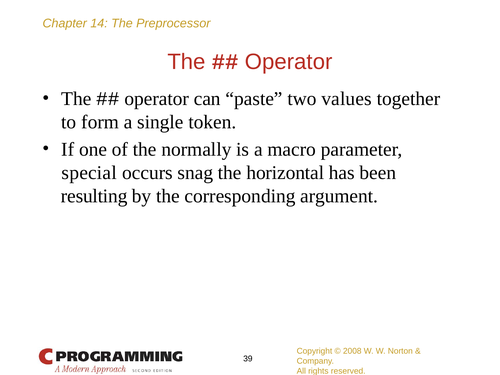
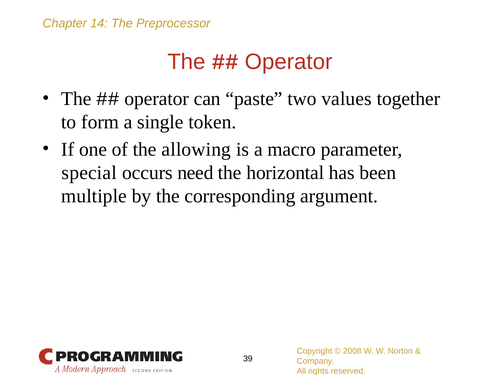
normally: normally -> allowing
snag: snag -> need
resulting: resulting -> multiple
